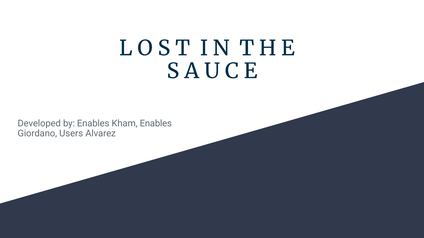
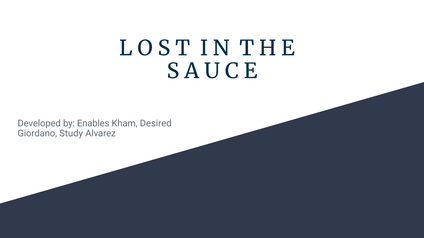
Kham Enables: Enables -> Desired
Users: Users -> Study
